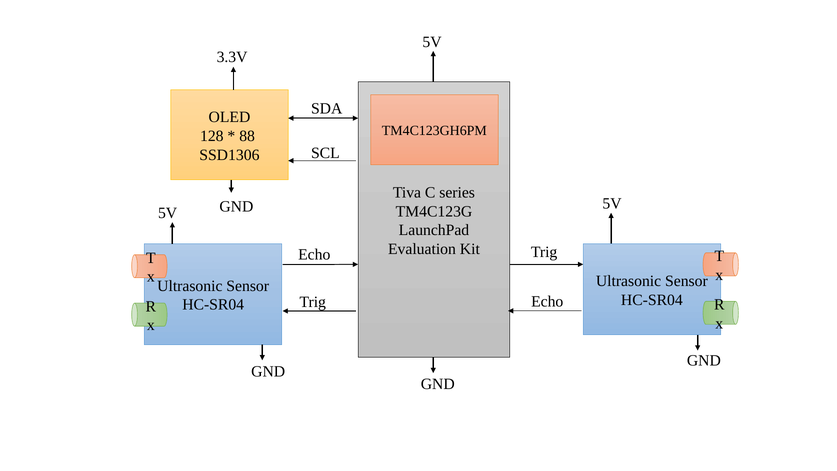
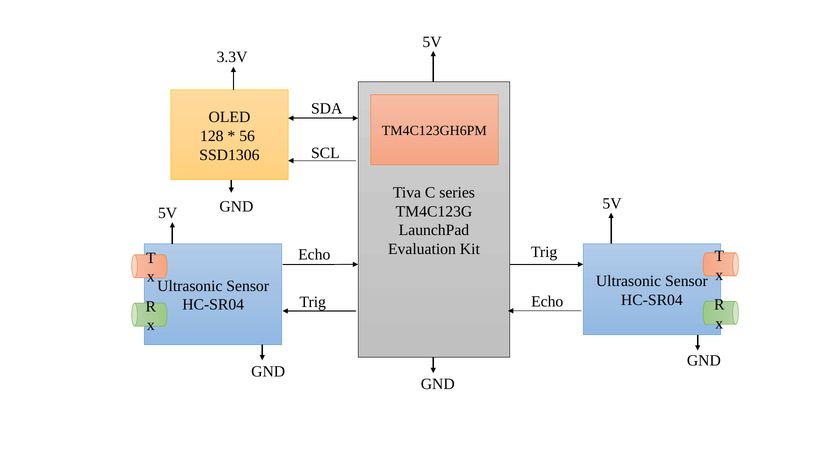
88: 88 -> 56
